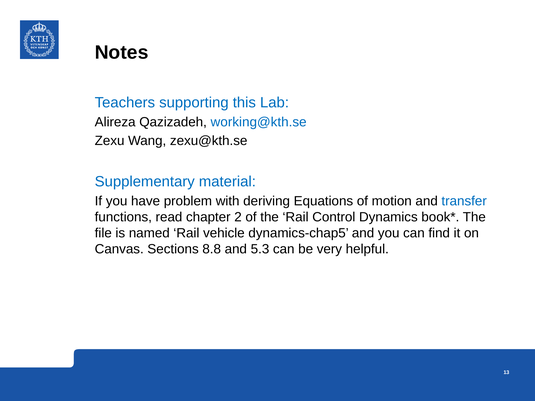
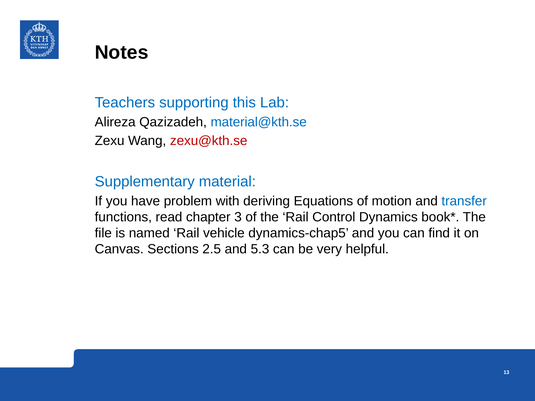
working@kth.se: working@kth.se -> material@kth.se
zexu@kth.se colour: black -> red
2: 2 -> 3
8.8: 8.8 -> 2.5
